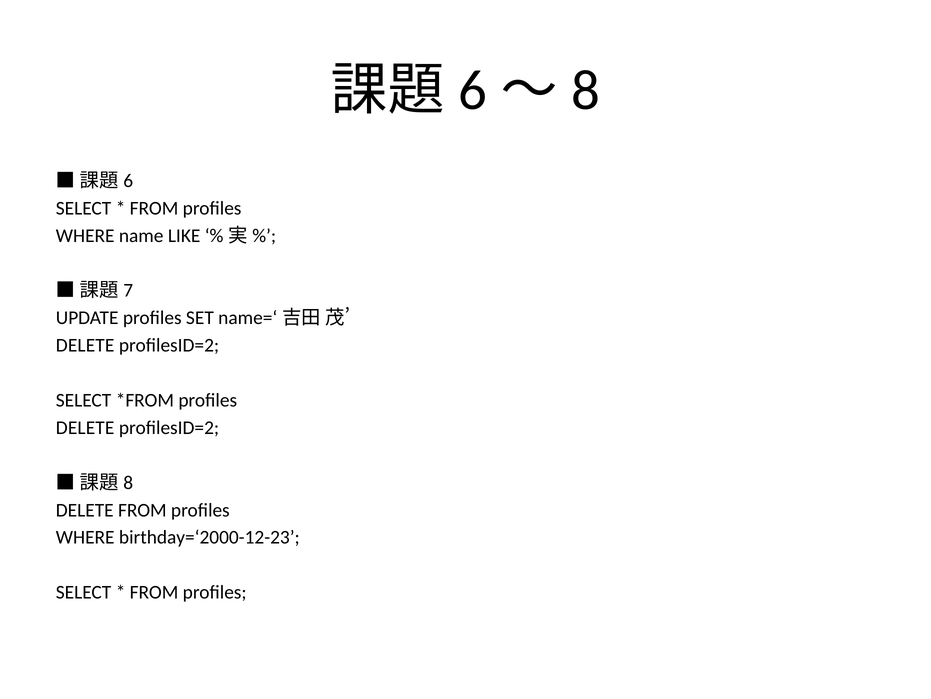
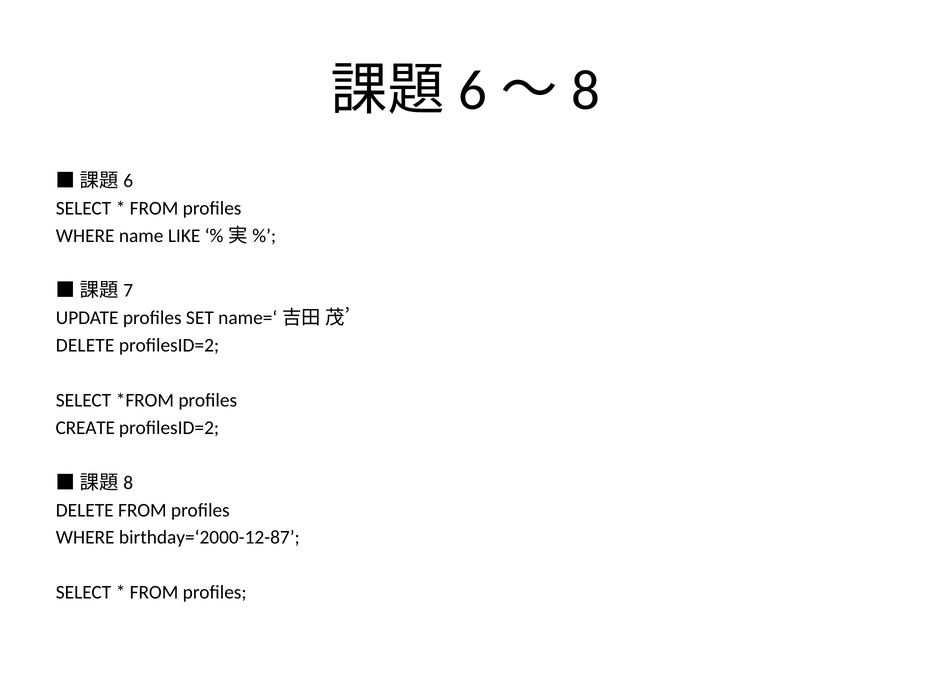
DELETE at (85, 427): DELETE -> CREATE
birthday=‘2000-12-23: birthday=‘2000-12-23 -> birthday=‘2000-12-87
